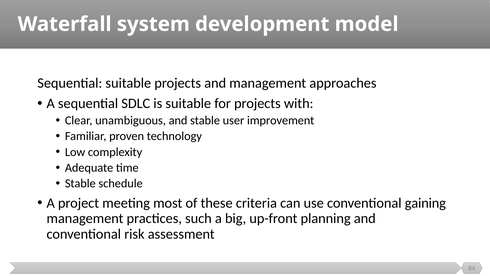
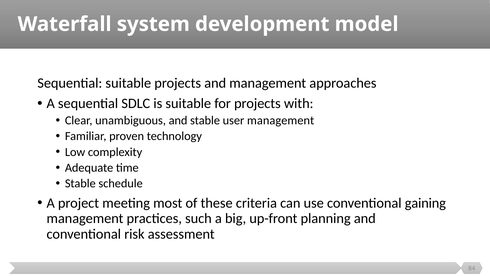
user improvement: improvement -> management
